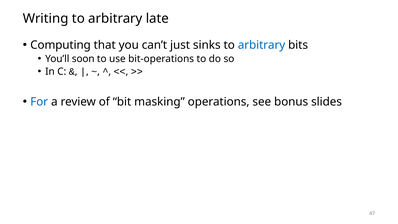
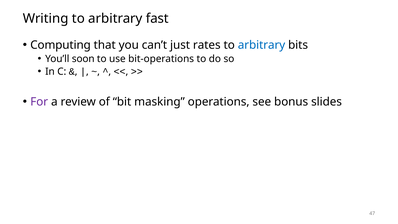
late: late -> fast
sinks: sinks -> rates
For colour: blue -> purple
